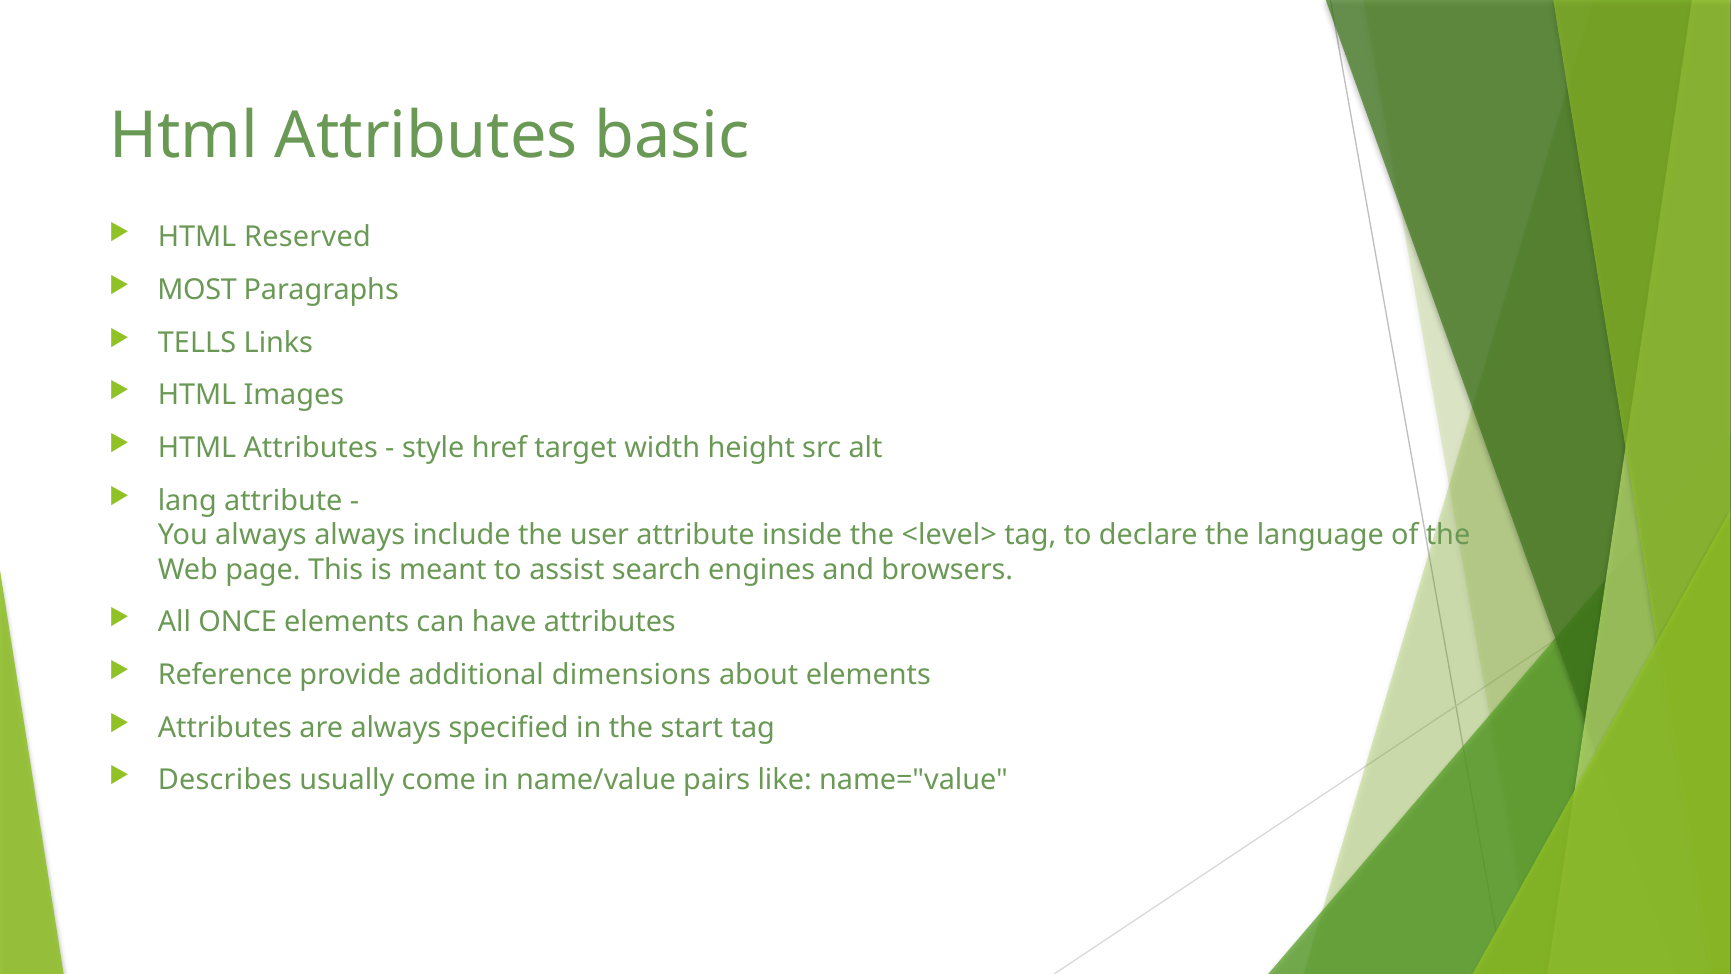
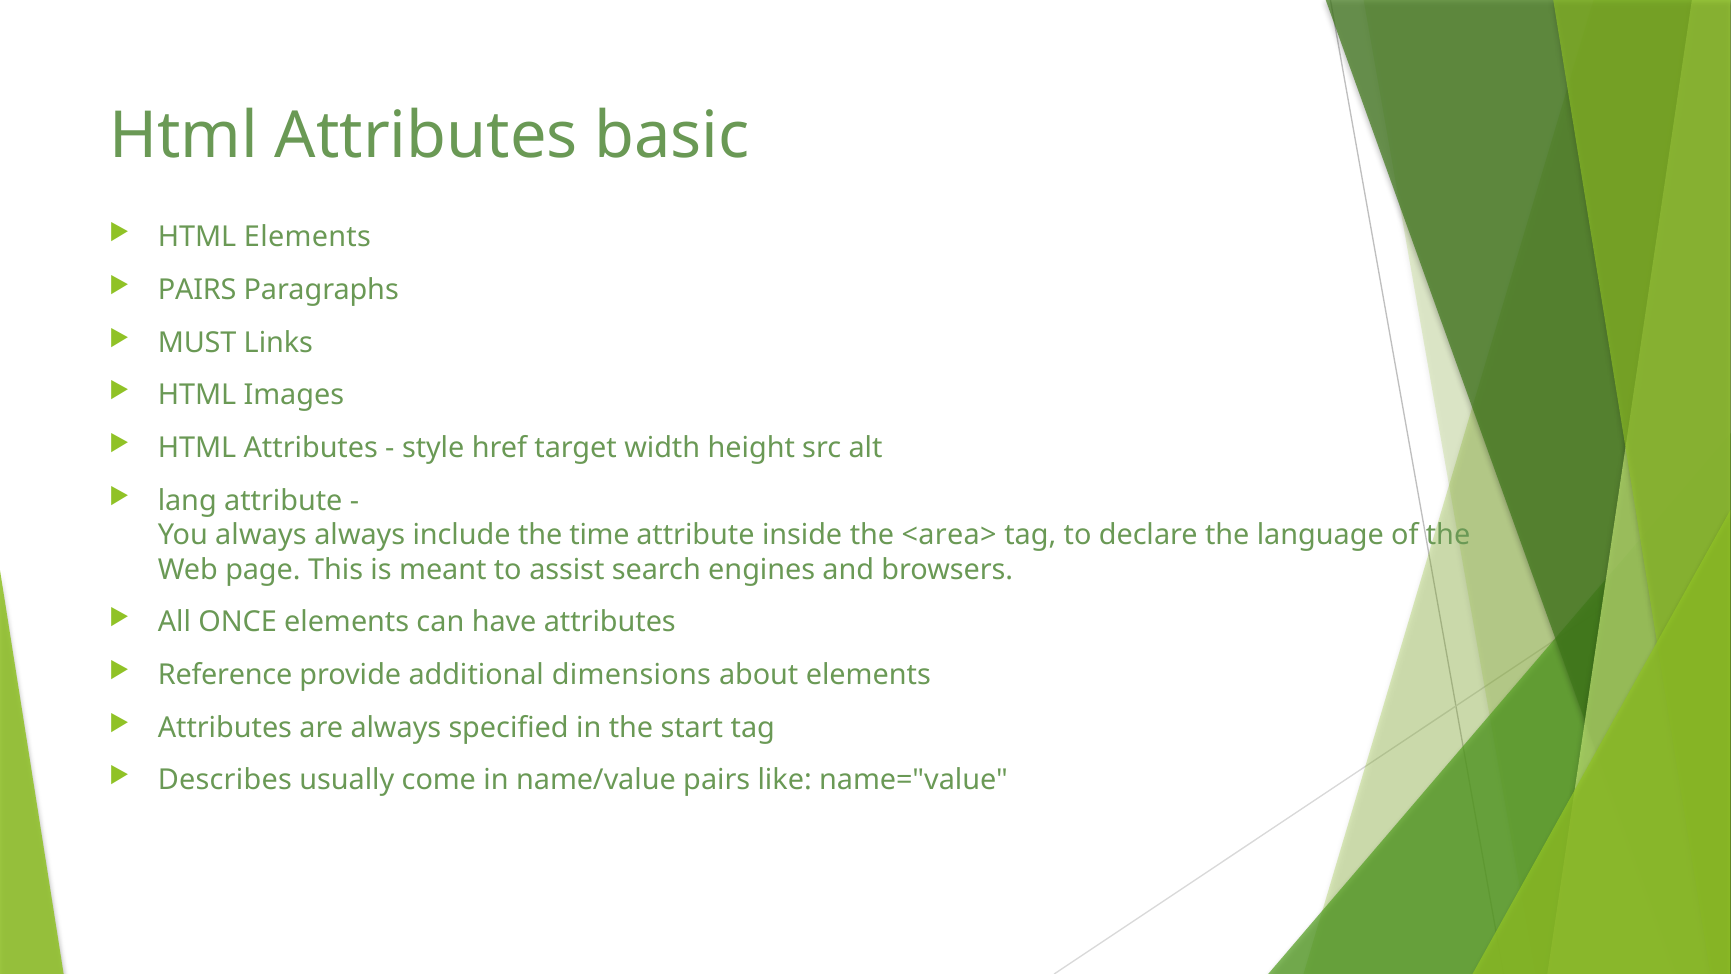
HTML Reserved: Reserved -> Elements
MOST at (197, 290): MOST -> PAIRS
TELLS: TELLS -> MUST
user: user -> time
<level>: <level> -> <area>
